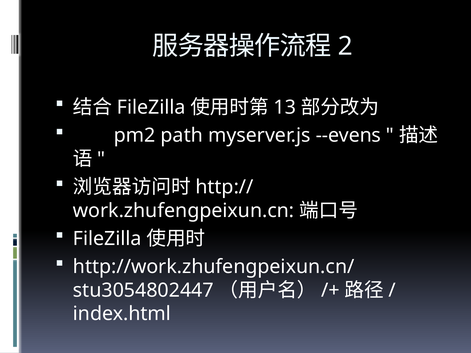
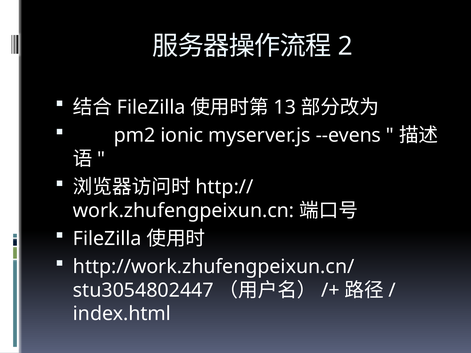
path: path -> ionic
